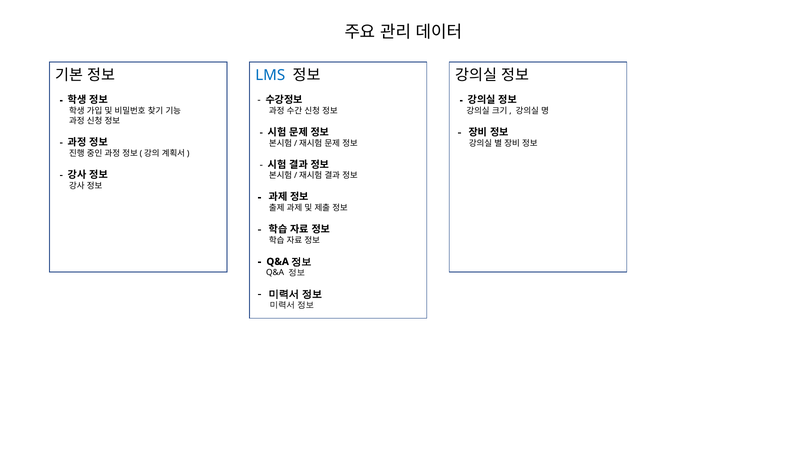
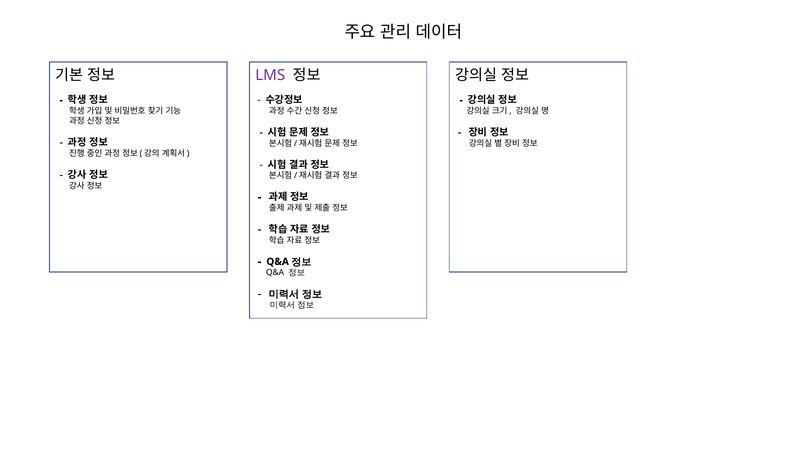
LMS colour: blue -> purple
